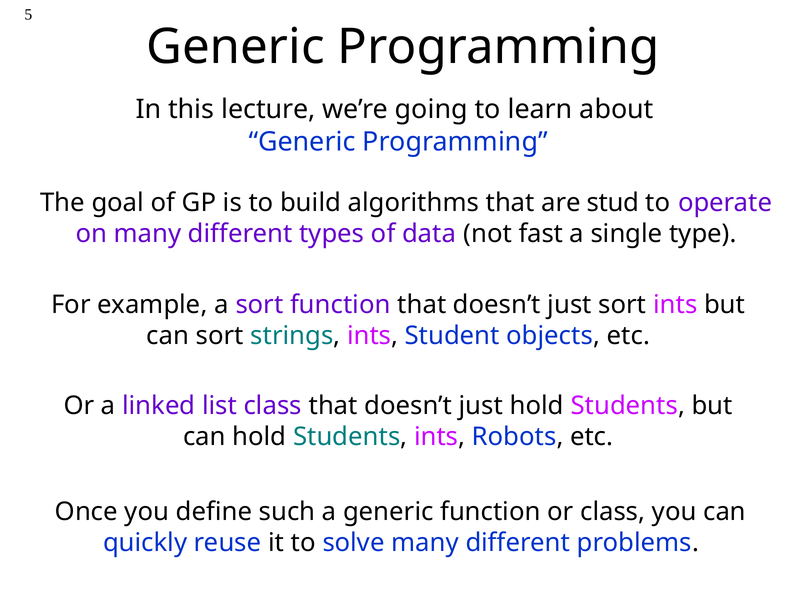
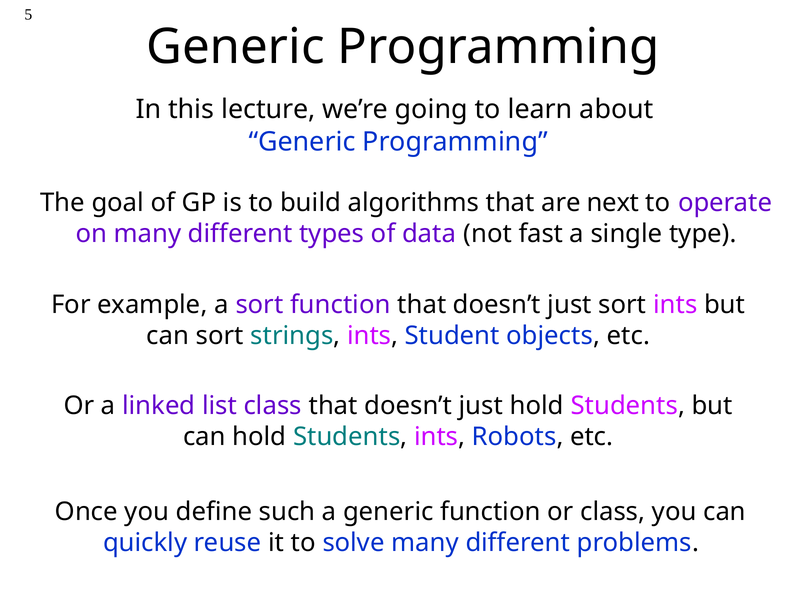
stud: stud -> next
